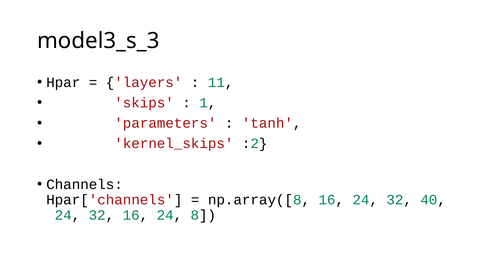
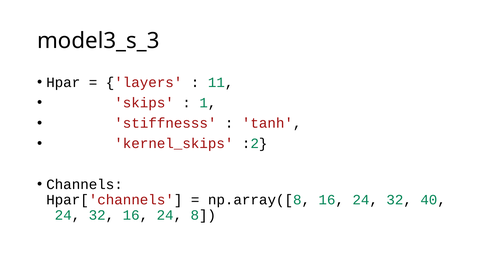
parameters: parameters -> stiffnesss
